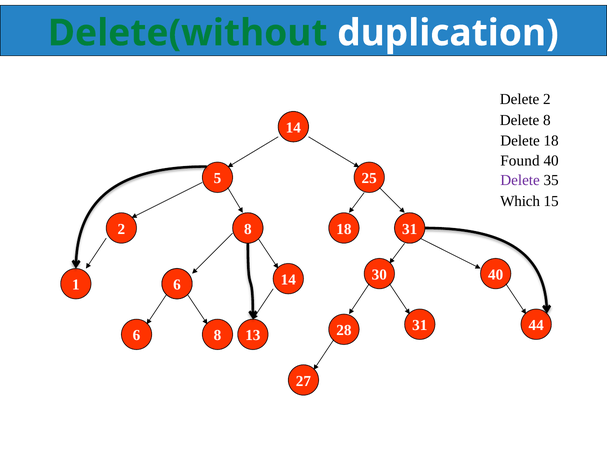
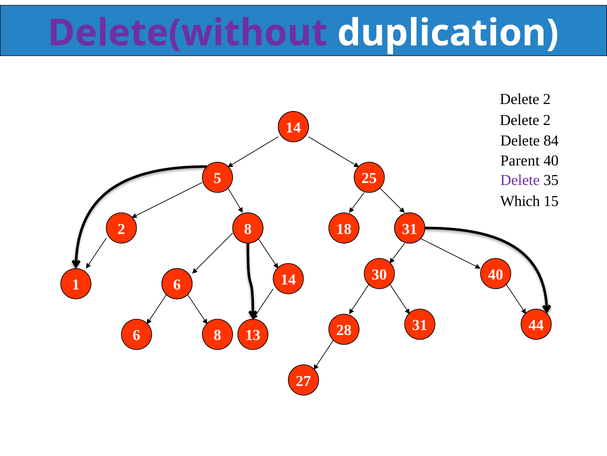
Delete(without colour: green -> purple
8 at (547, 120): 8 -> 2
Delete 18: 18 -> 84
Found: Found -> Parent
